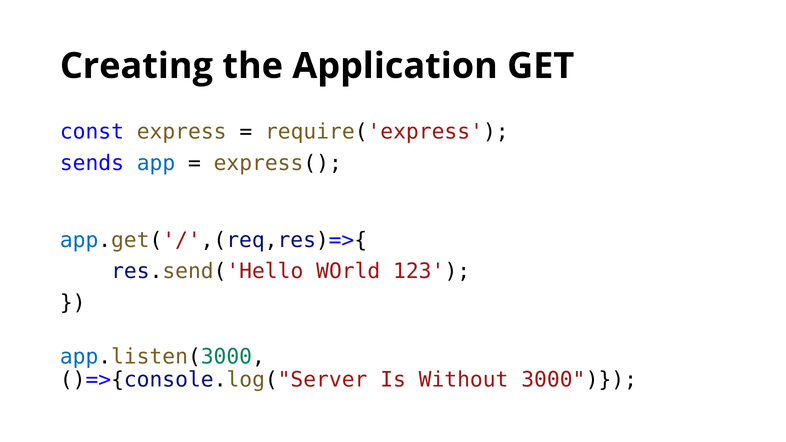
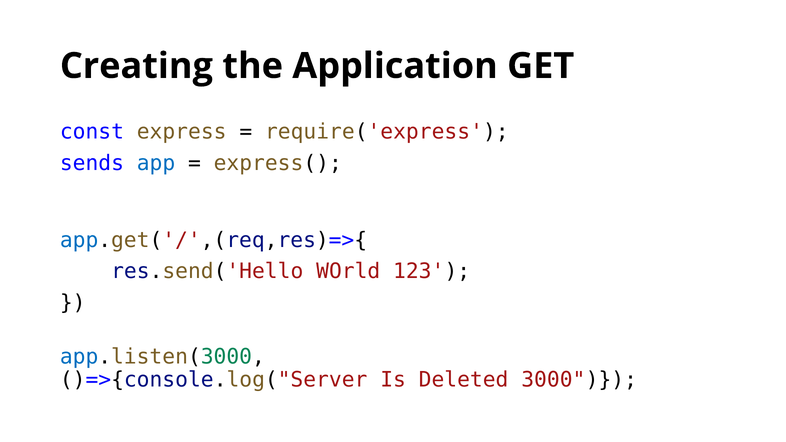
Without: Without -> Deleted
